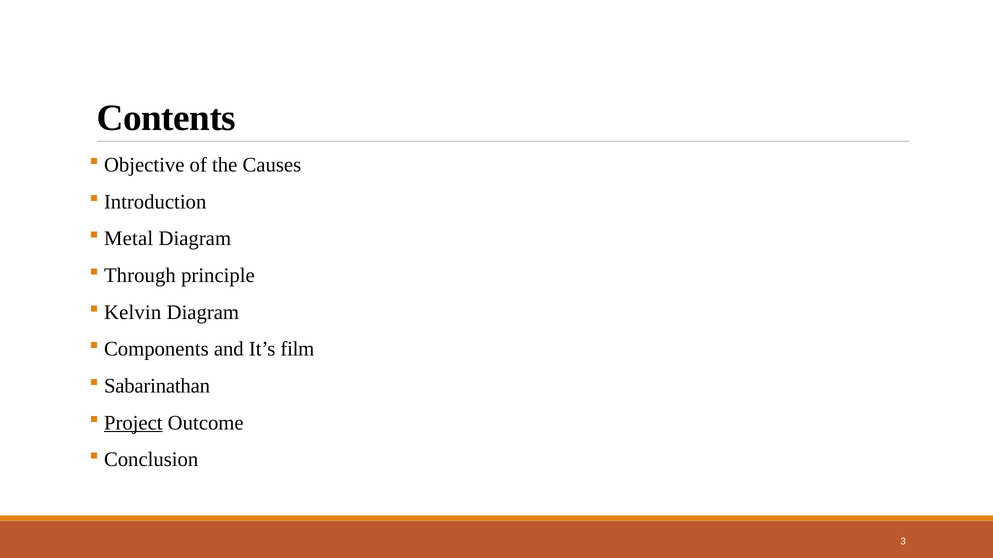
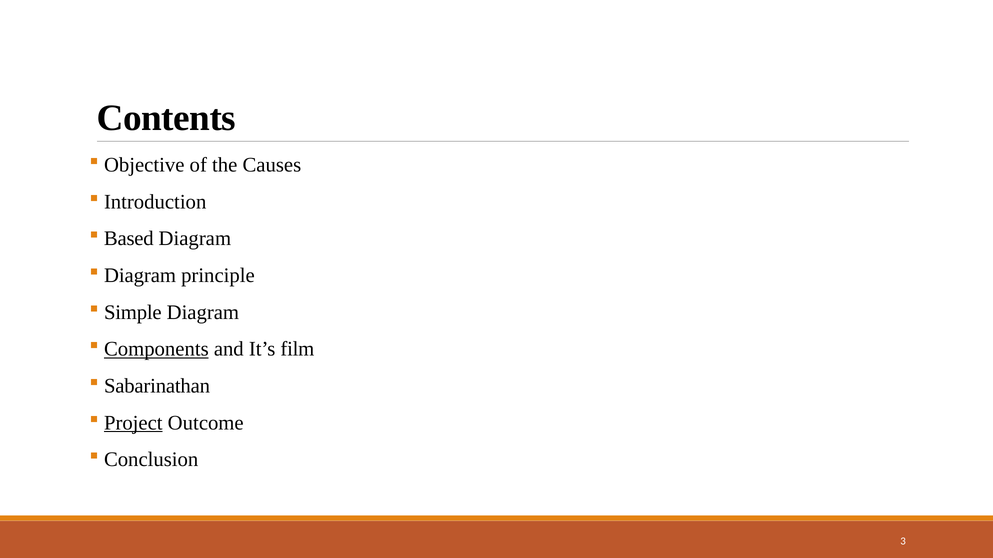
Metal: Metal -> Based
Through at (140, 276): Through -> Diagram
Kelvin: Kelvin -> Simple
Components underline: none -> present
